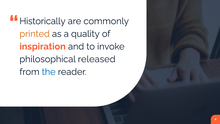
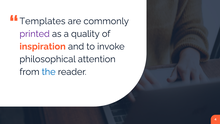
Historically: Historically -> Templates
printed colour: orange -> purple
released: released -> attention
